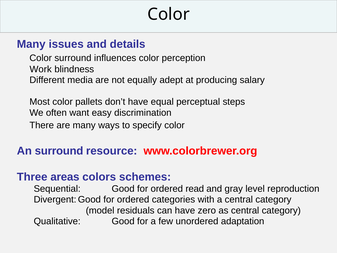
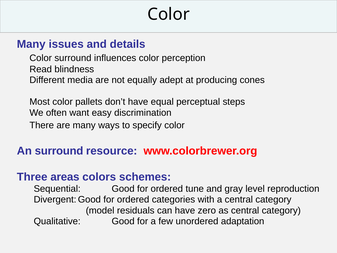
Work: Work -> Read
salary: salary -> cones
read: read -> tune
